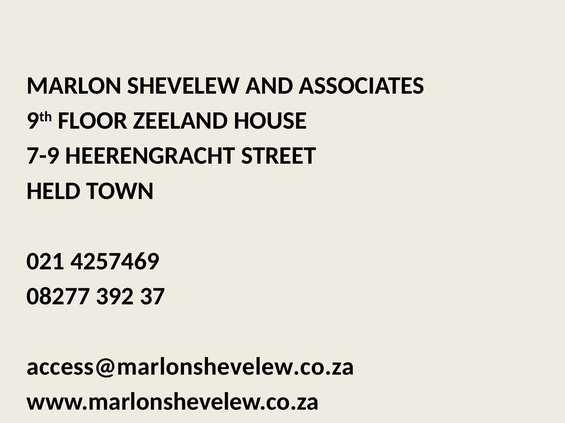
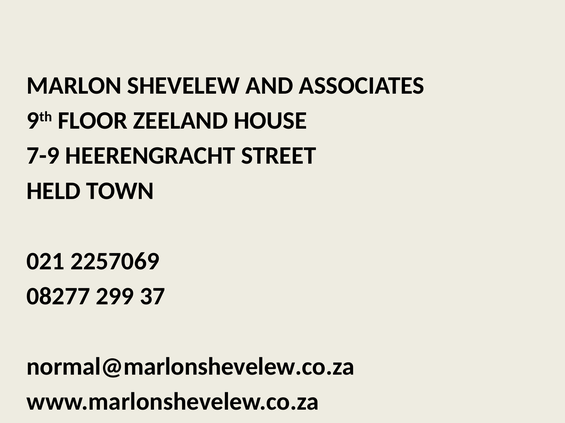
4257469: 4257469 -> 2257069
392: 392 -> 299
access@marlonshevelew.co.za: access@marlonshevelew.co.za -> normal@marlonshevelew.co.za
